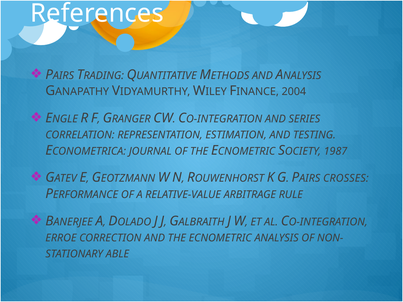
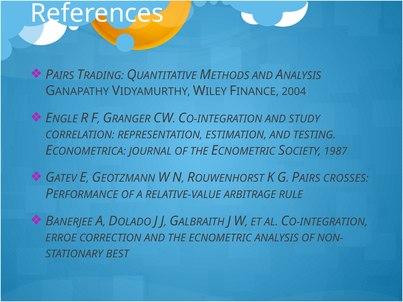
SERIES: SERIES -> STUDY
ABLE: ABLE -> BEST
